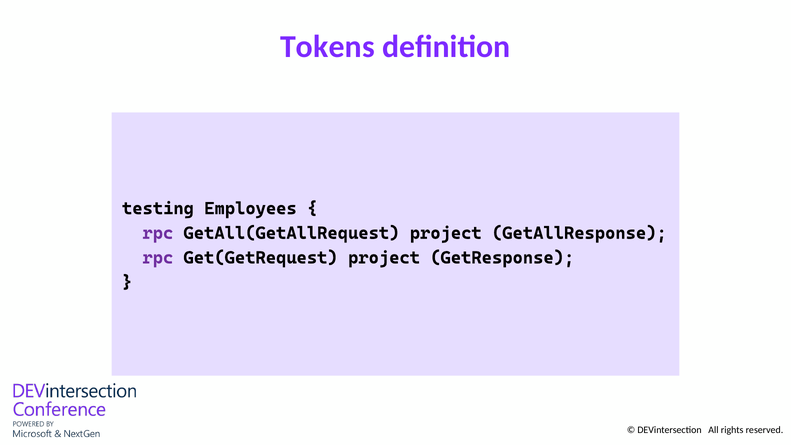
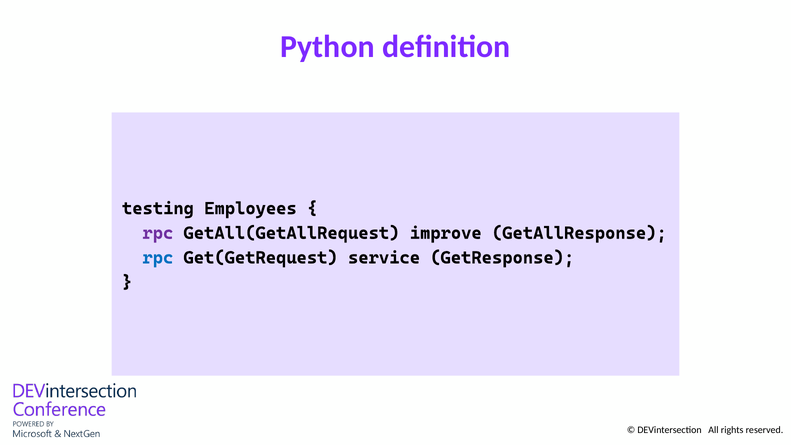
Tokens: Tokens -> Python
GetAll(GetAllRequest project: project -> improve
rpc at (158, 258) colour: purple -> blue
Get(GetRequest project: project -> service
